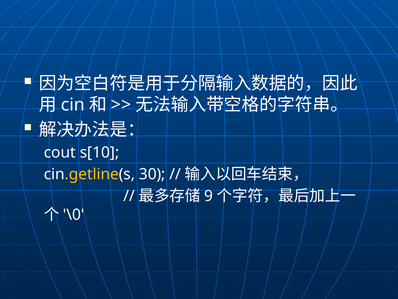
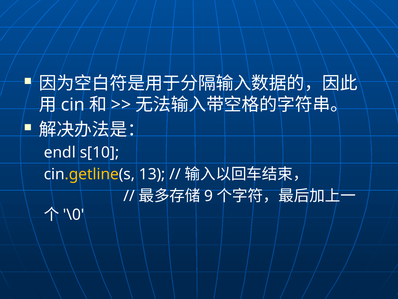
cout: cout -> endl
30: 30 -> 13
